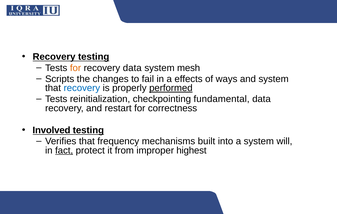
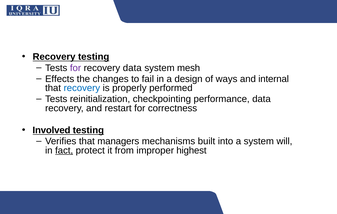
for at (76, 68) colour: orange -> purple
Scripts: Scripts -> Effects
effects: effects -> design
and system: system -> internal
performed underline: present -> none
fundamental: fundamental -> performance
frequency: frequency -> managers
